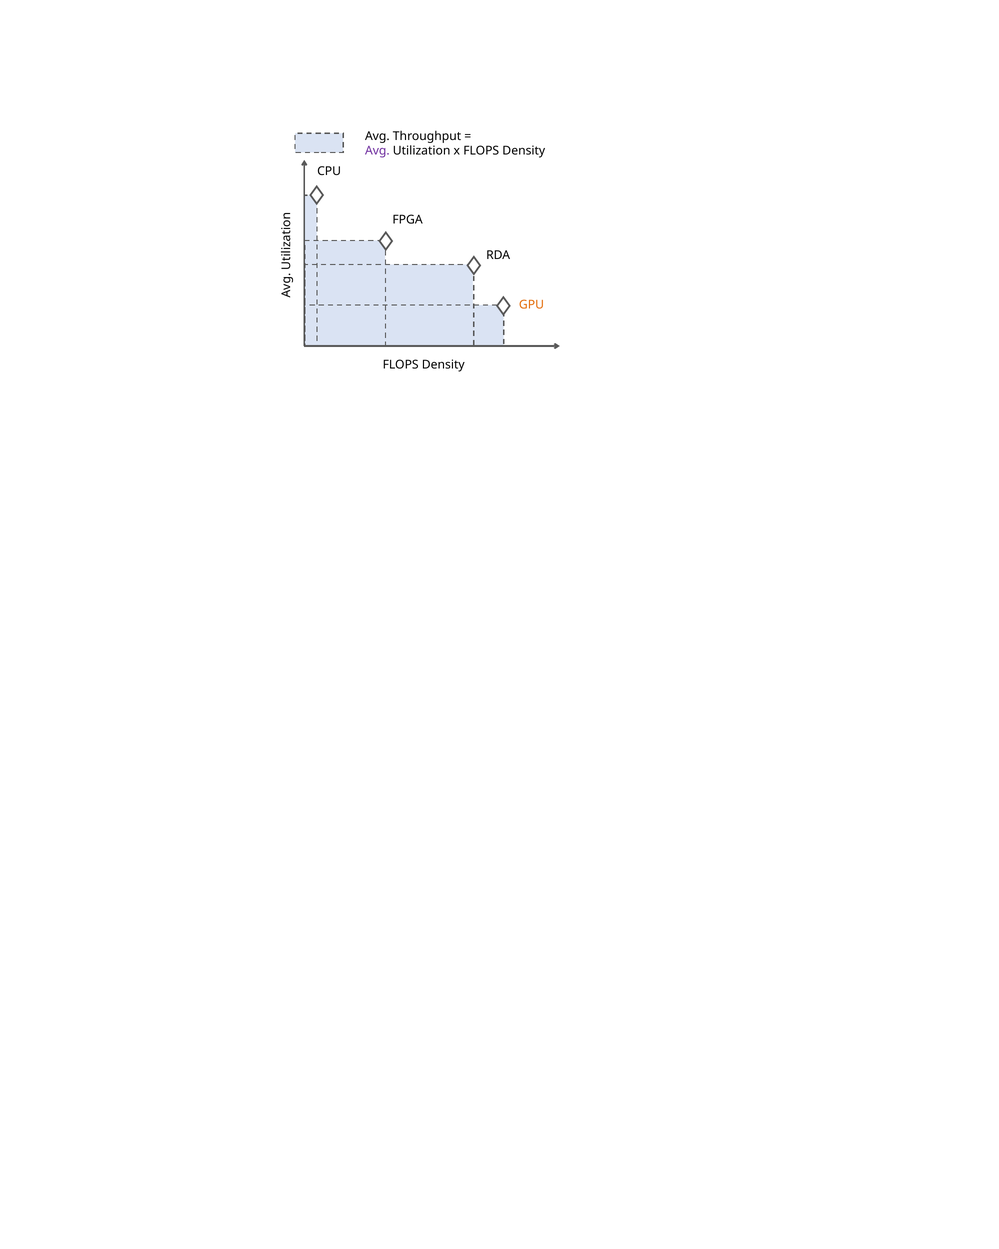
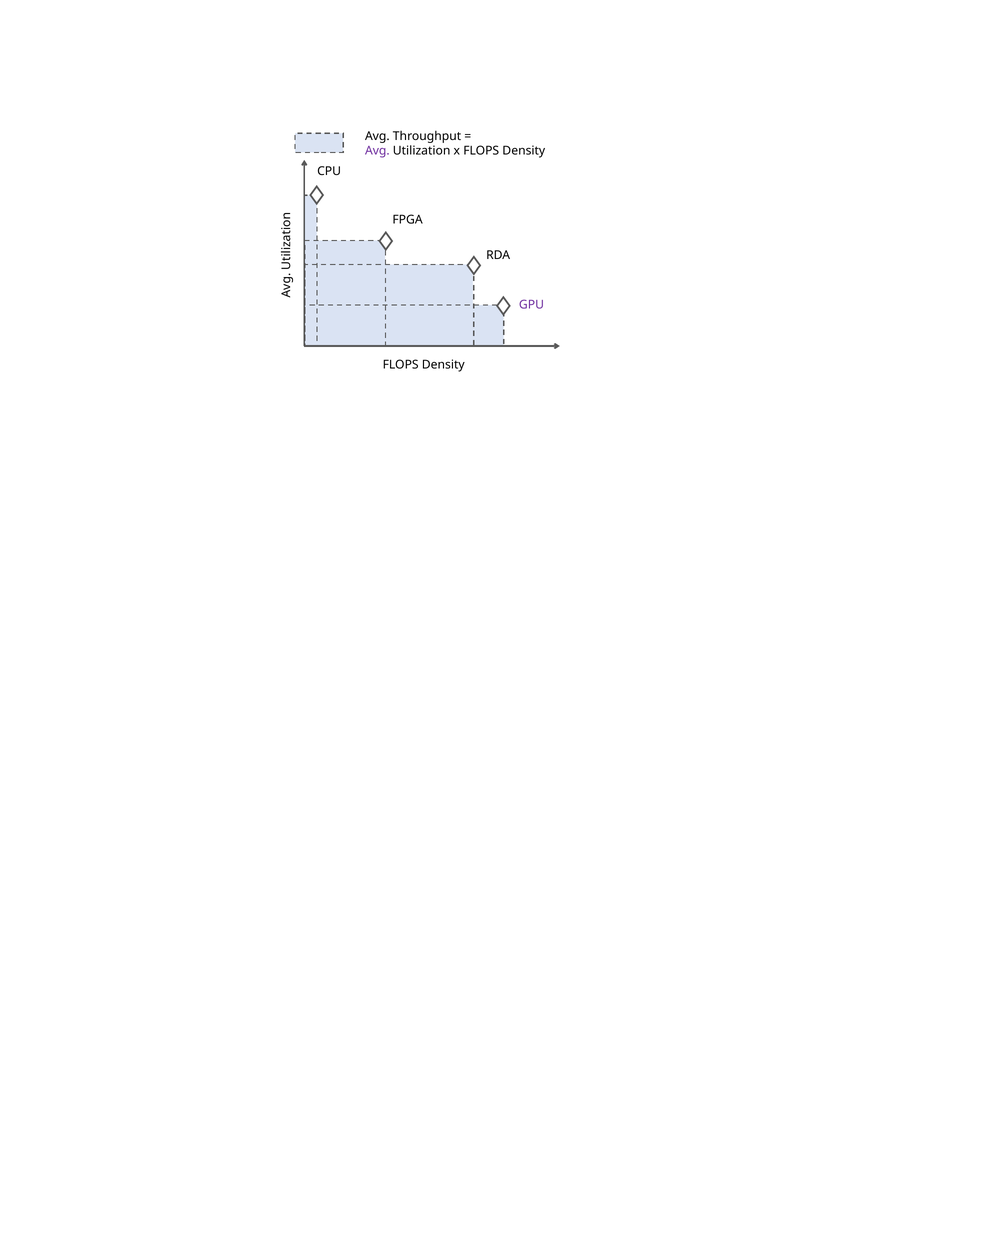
GPU colour: orange -> purple
